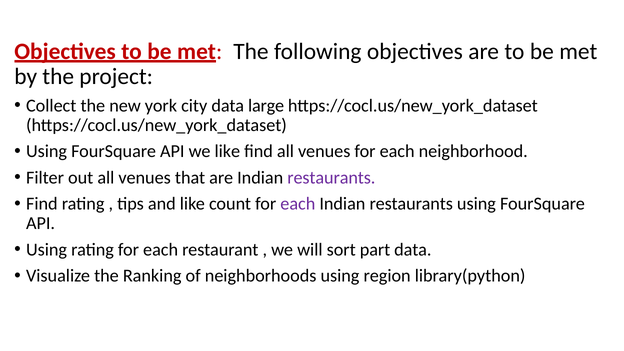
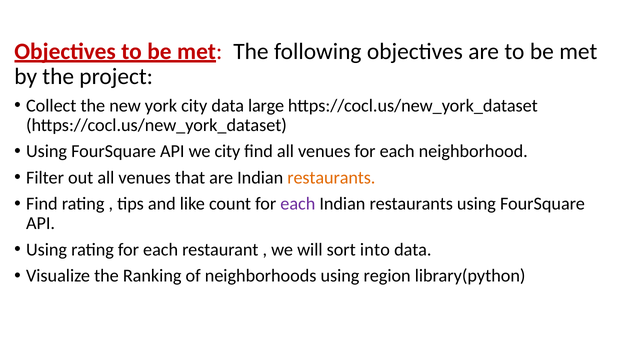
we like: like -> city
restaurants at (331, 178) colour: purple -> orange
part: part -> into
